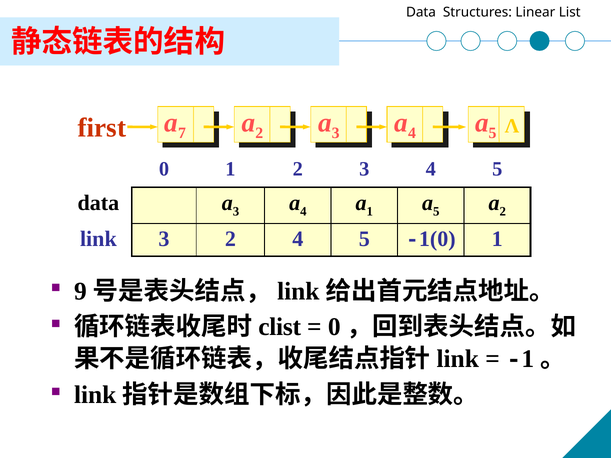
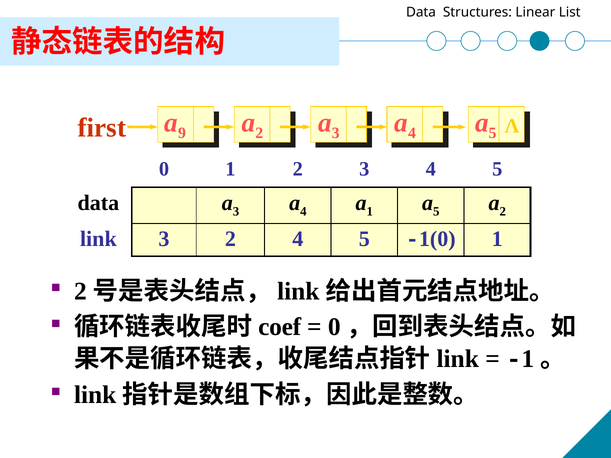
7: 7 -> 9
9 at (80, 291): 9 -> 2
clist: clist -> coef
